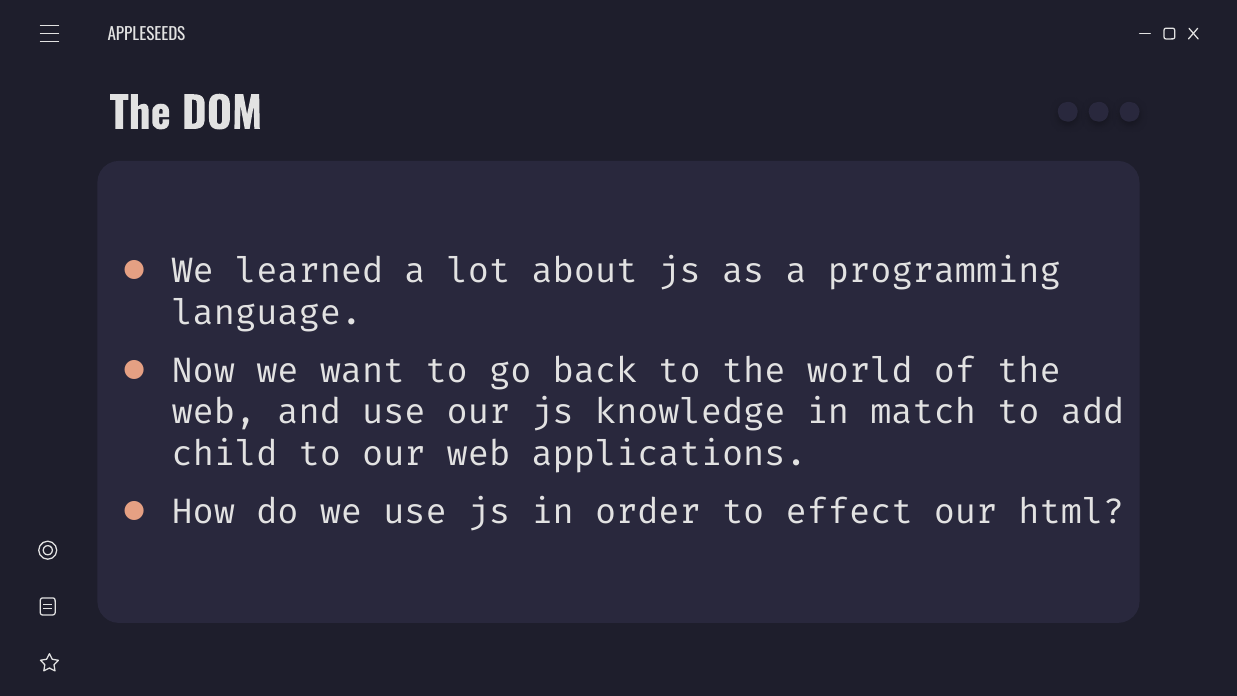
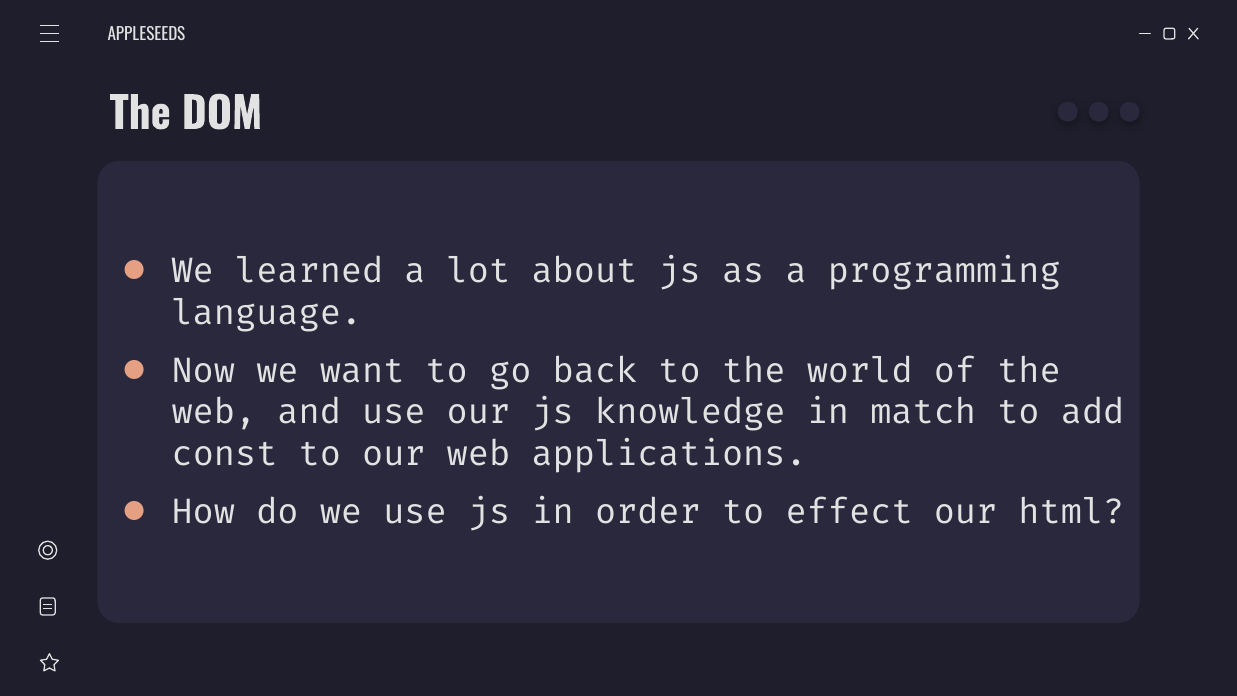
child: child -> const
